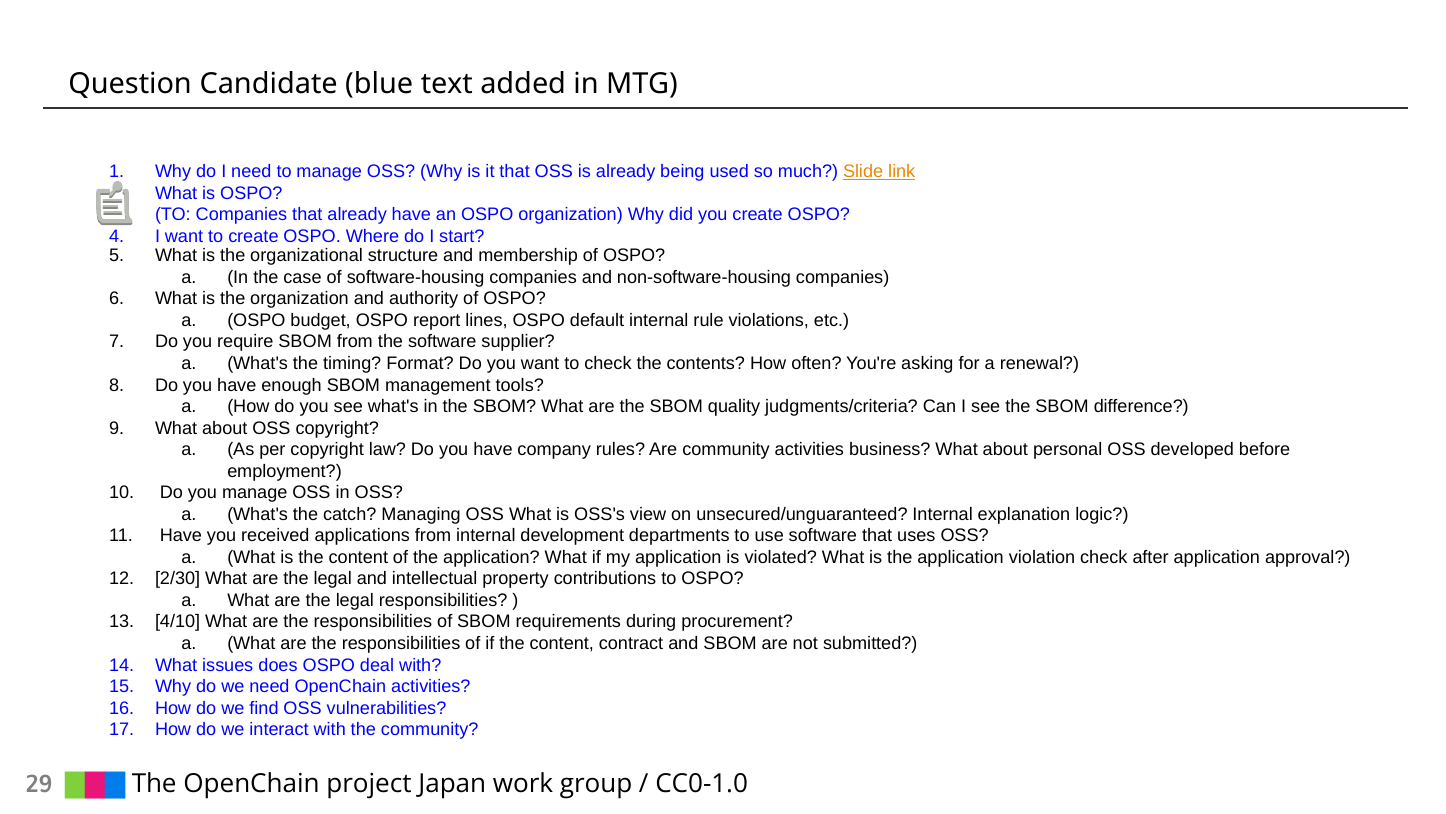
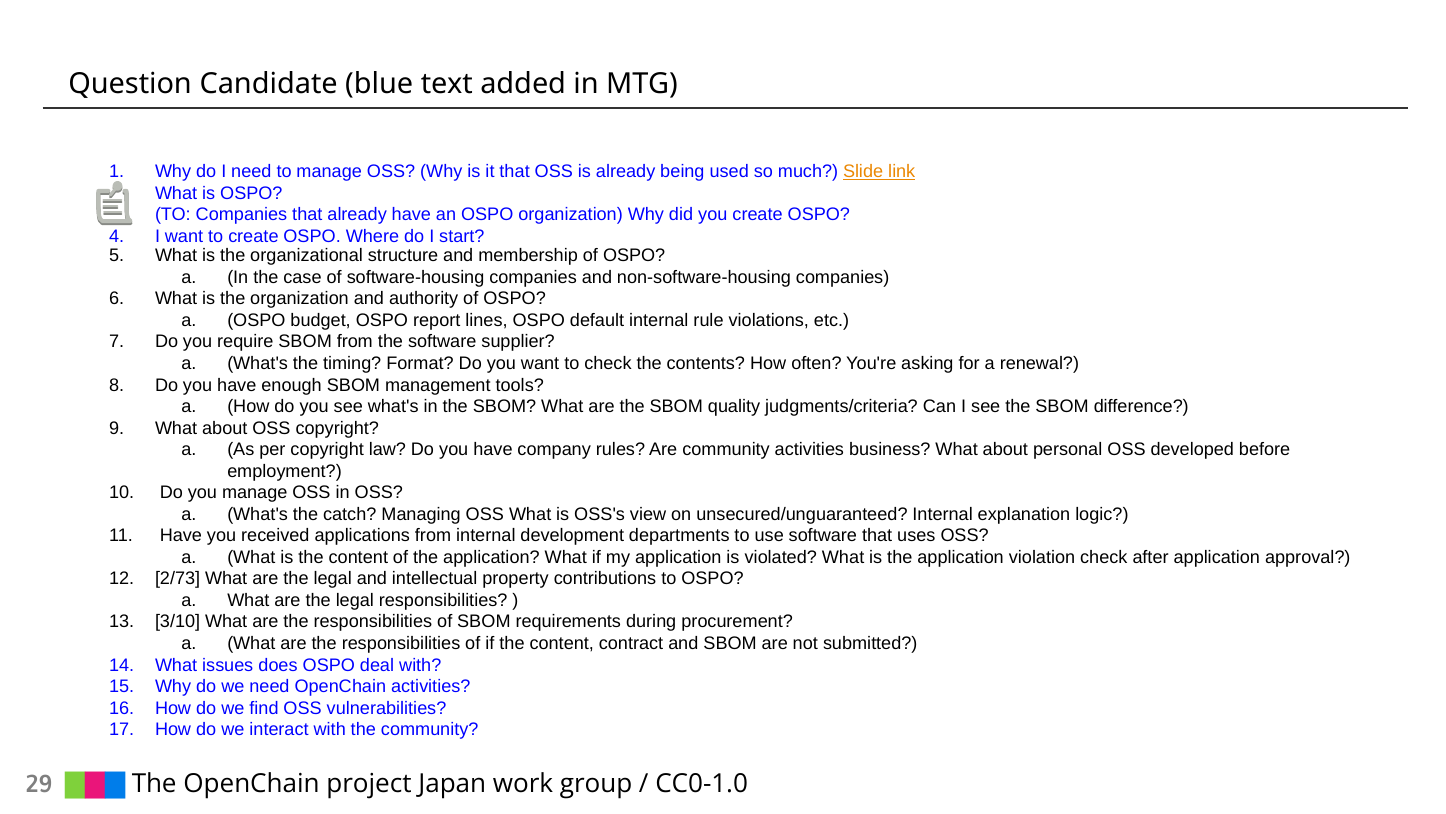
2/30: 2/30 -> 2/73
4/10: 4/10 -> 3/10
